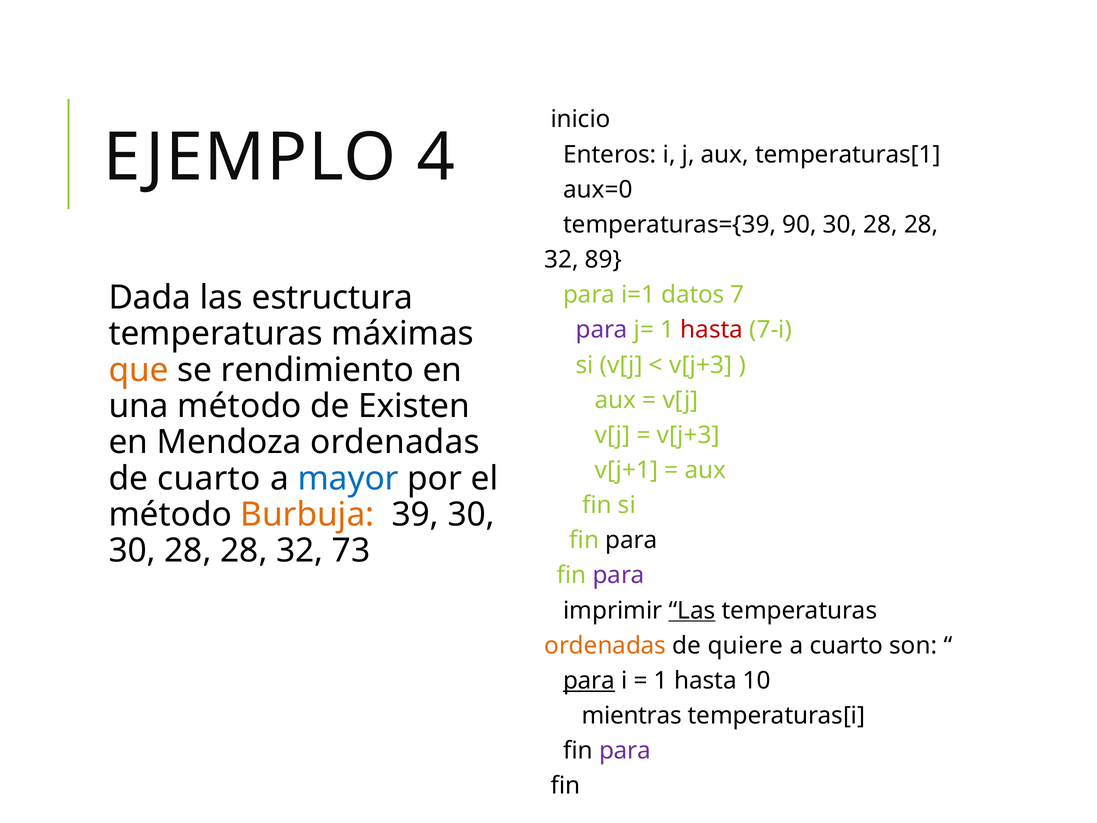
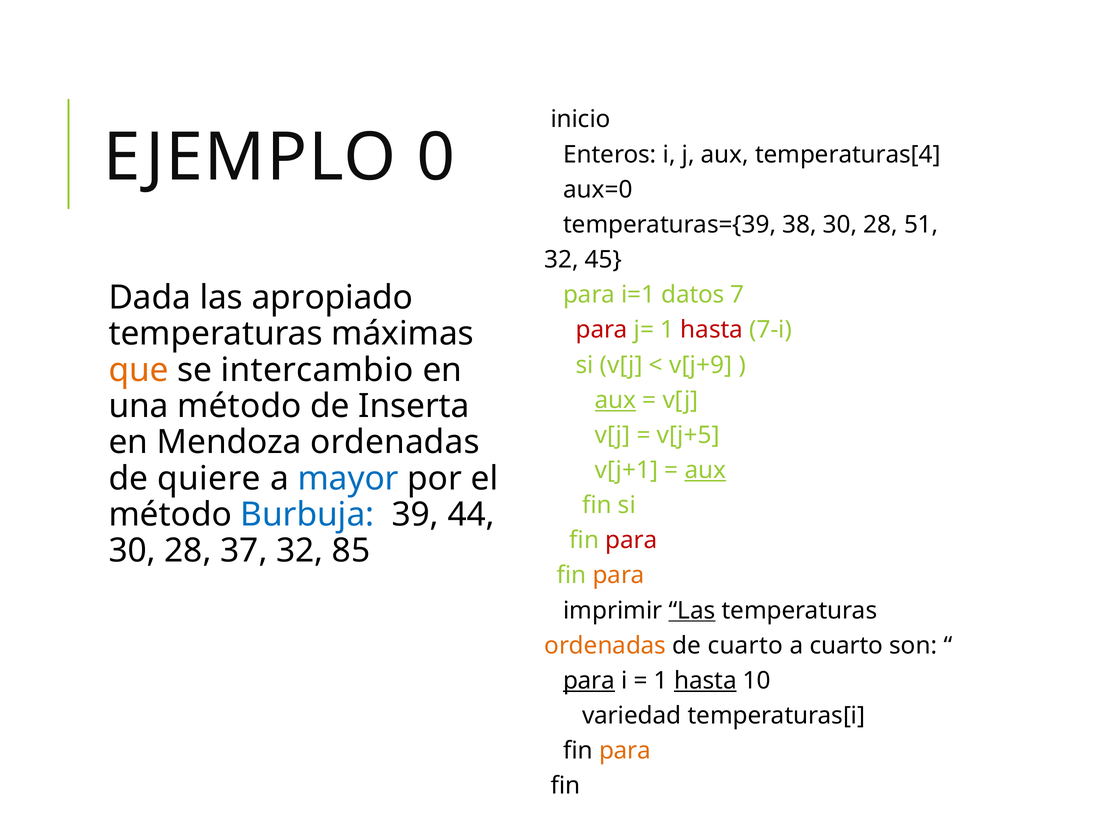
4: 4 -> 0
temperaturas[1: temperaturas[1 -> temperaturas[4
90: 90 -> 38
28 at (921, 225): 28 -> 51
89: 89 -> 45
estructura: estructura -> apropiado
para at (602, 330) colour: purple -> red
v[j+3 at (701, 365): v[j+3 -> v[j+9
rendimiento: rendimiento -> intercambio
aux at (616, 400) underline: none -> present
Existen: Existen -> Inserta
v[j+3 at (688, 435): v[j+3 -> v[j+5
aux at (705, 470) underline: none -> present
de cuarto: cuarto -> quiere
Burbuja colour: orange -> blue
39 30: 30 -> 44
para at (631, 540) colour: black -> red
28 at (244, 551): 28 -> 37
73: 73 -> 85
para at (619, 575) colour: purple -> orange
de quiere: quiere -> cuarto
hasta at (705, 680) underline: none -> present
mientras: mientras -> variedad
para at (625, 751) colour: purple -> orange
